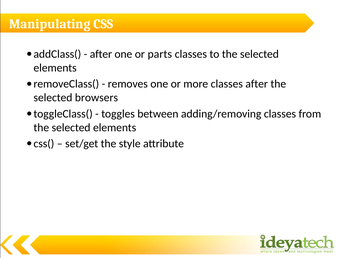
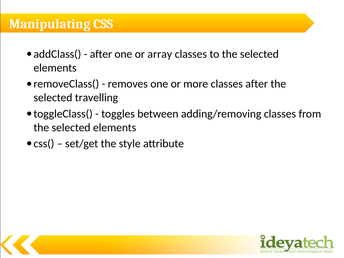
parts: parts -> array
browsers: browsers -> travelling
